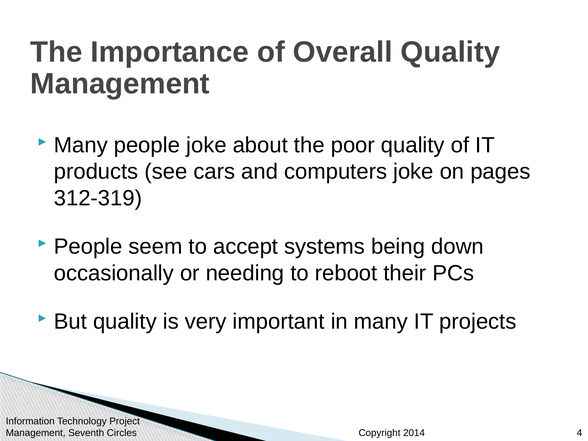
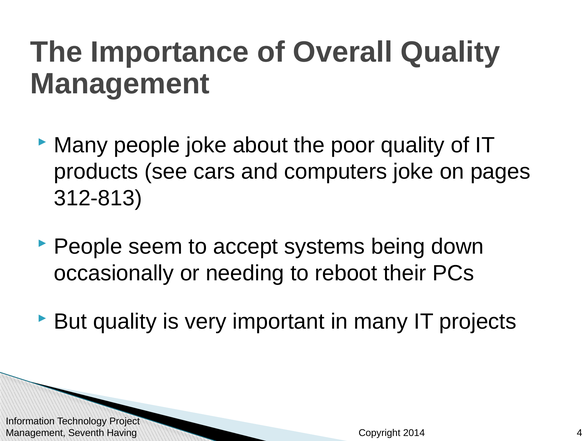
312-319: 312-319 -> 312-813
Circles: Circles -> Having
